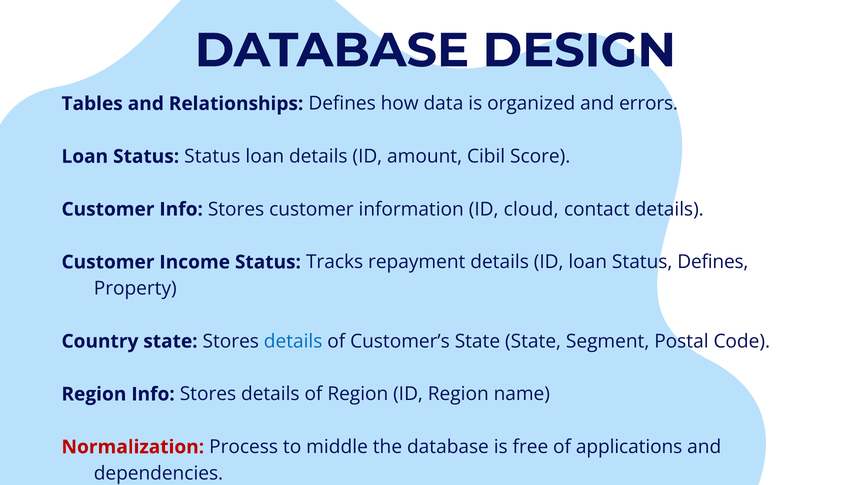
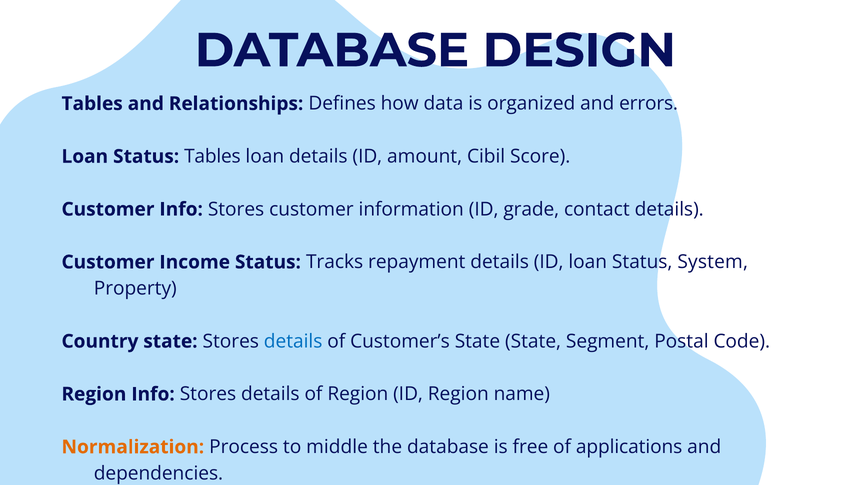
Status Status: Status -> Tables
cloud: cloud -> grade
Status Defines: Defines -> System
Normalization colour: red -> orange
